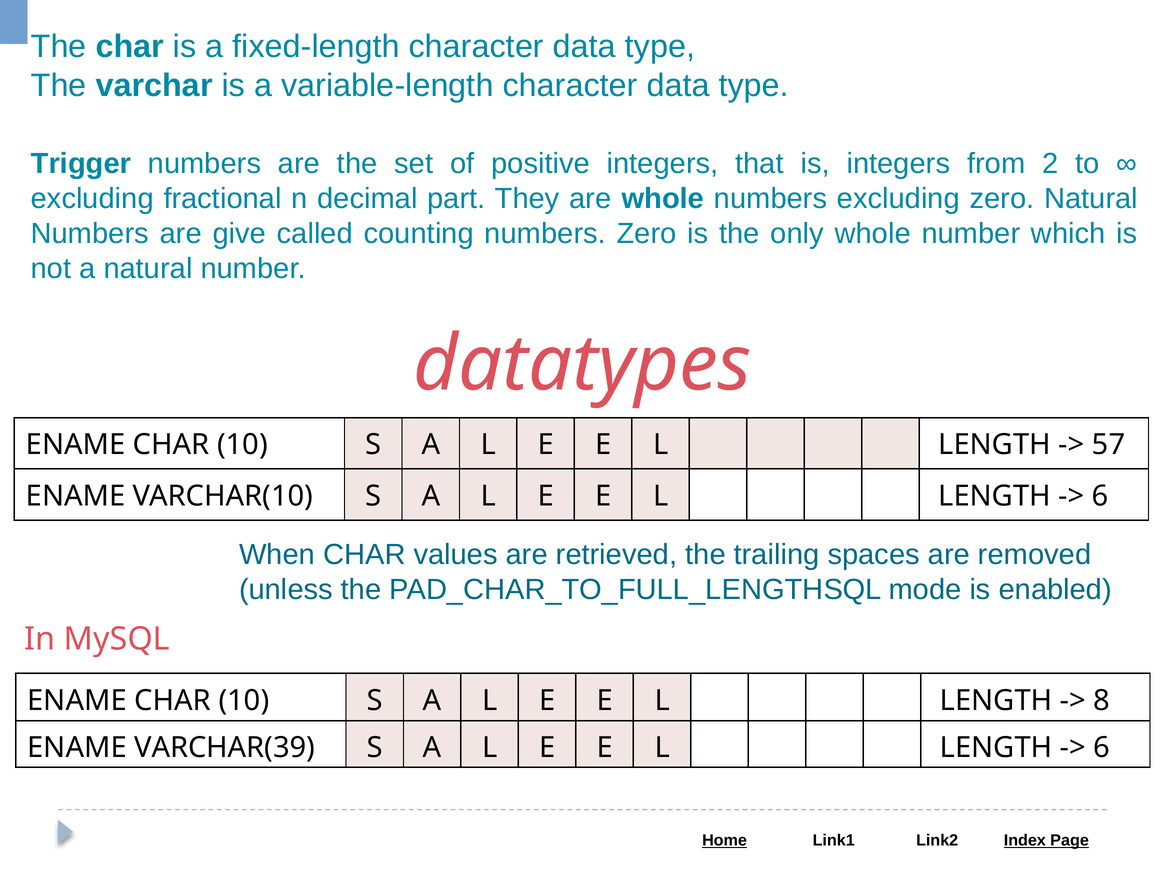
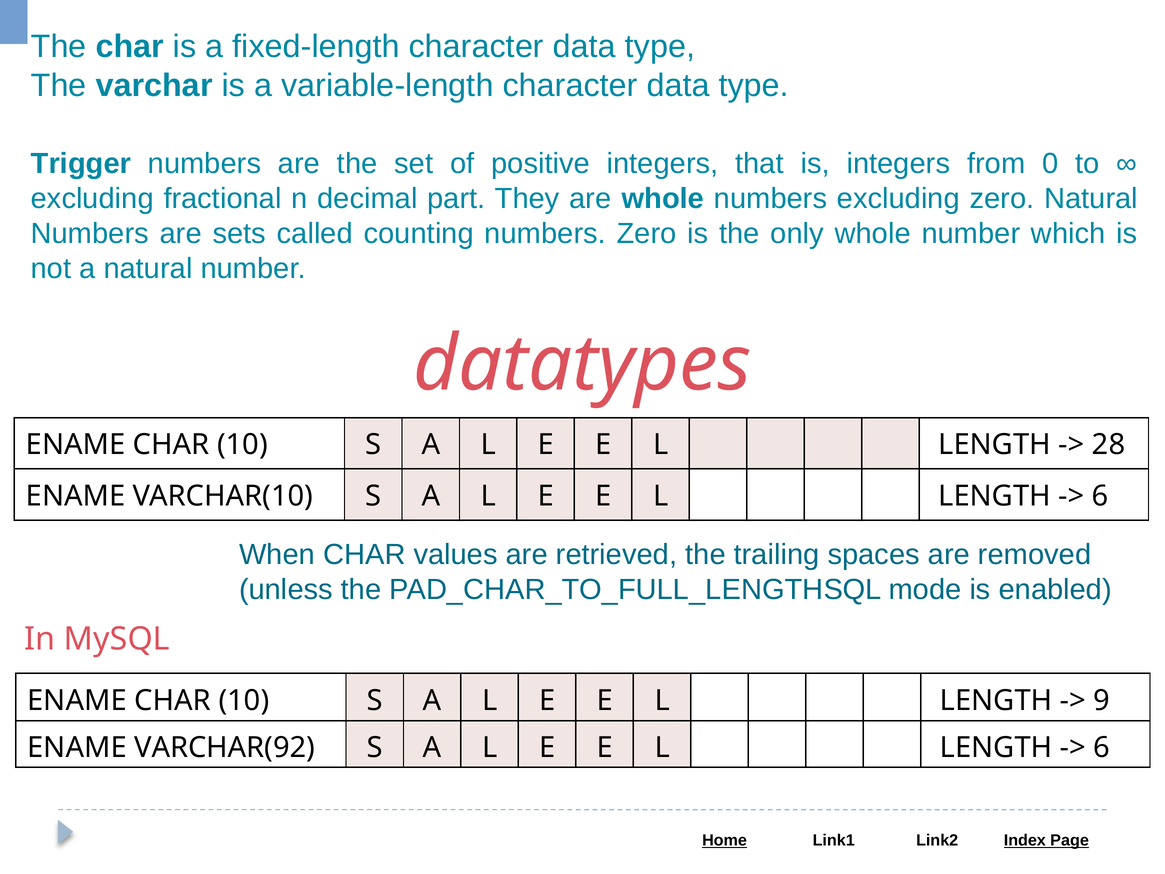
2: 2 -> 0
give: give -> sets
57: 57 -> 28
8: 8 -> 9
VARCHAR(39: VARCHAR(39 -> VARCHAR(92
